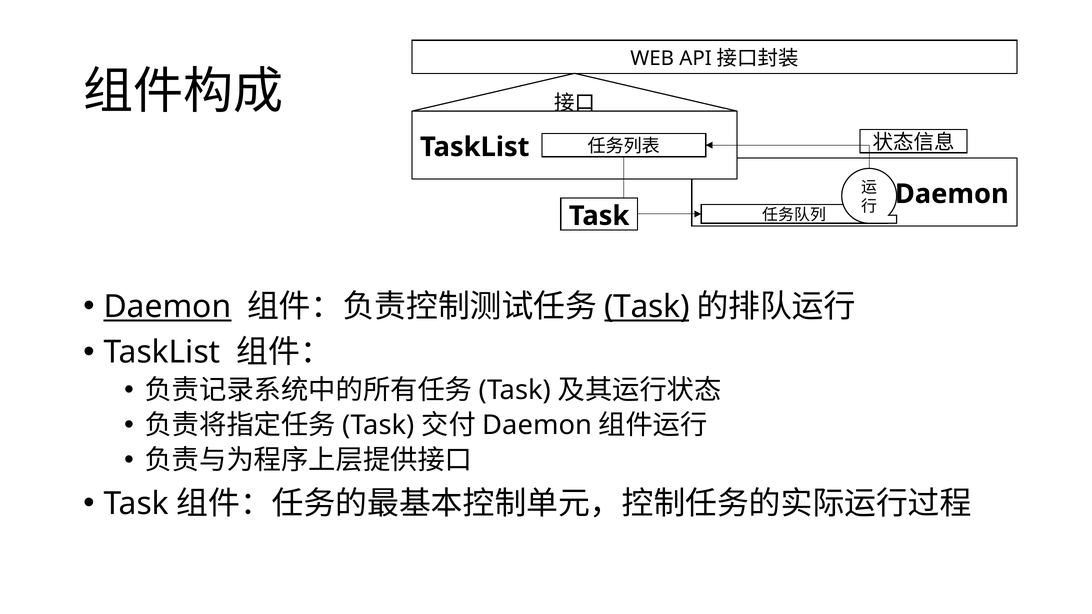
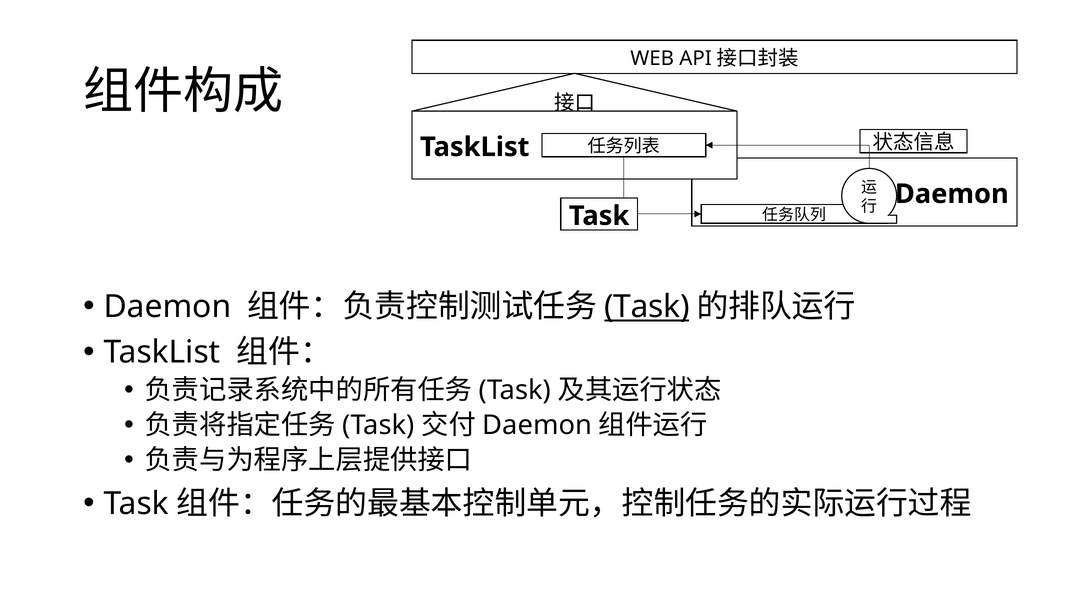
Daemon at (168, 307) underline: present -> none
